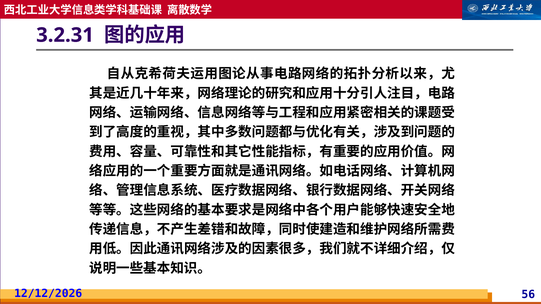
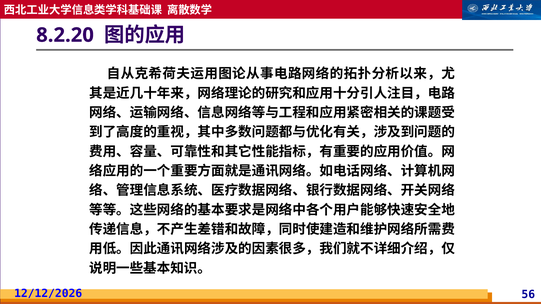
3.2.31: 3.2.31 -> 8.2.20
